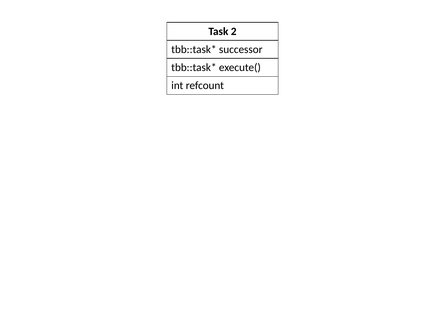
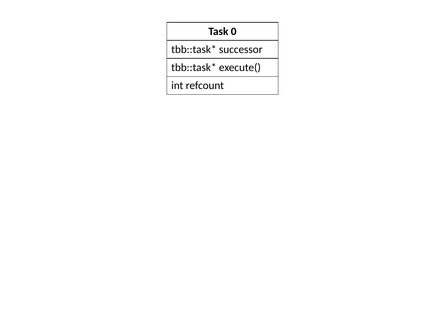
2: 2 -> 0
